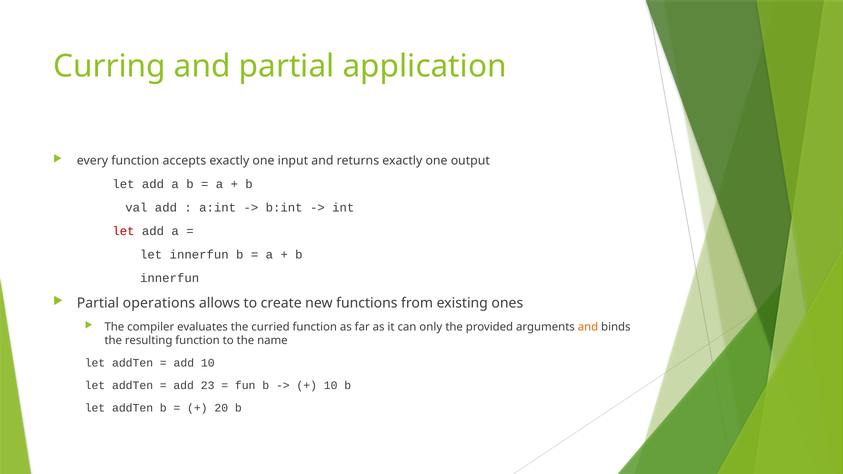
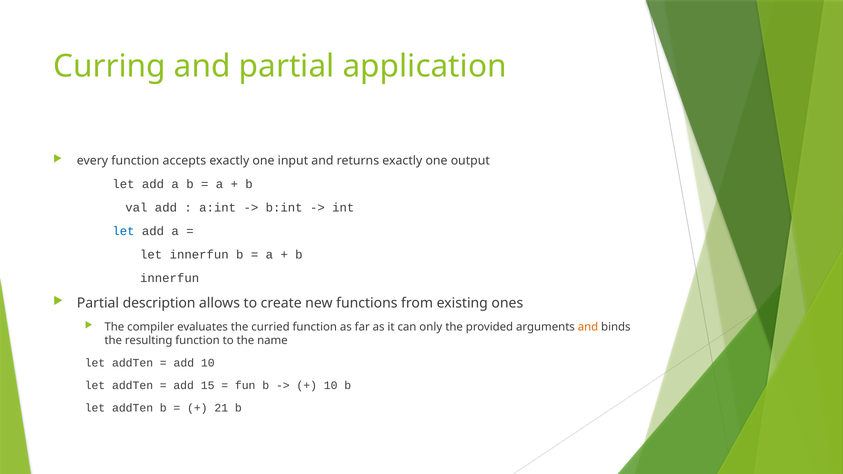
let at (123, 231) colour: red -> blue
operations: operations -> description
23: 23 -> 15
20: 20 -> 21
